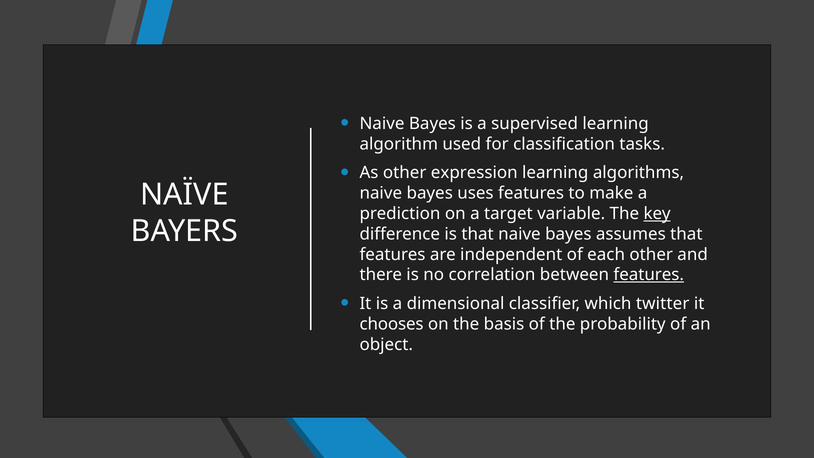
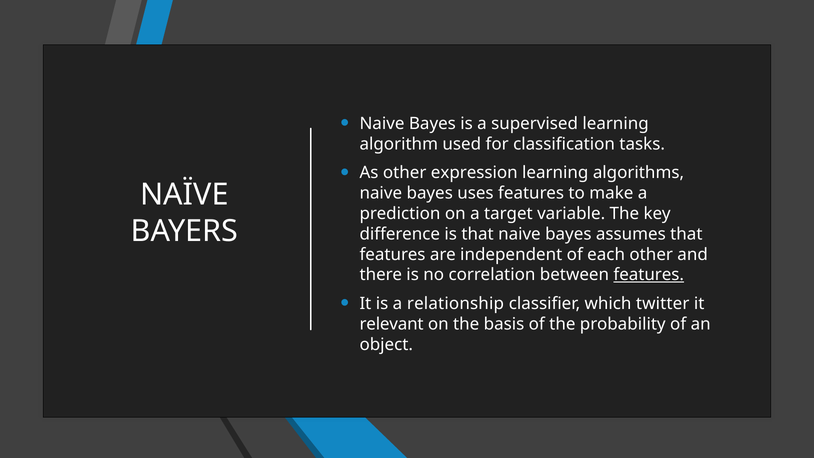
key underline: present -> none
dimensional: dimensional -> relationship
chooses: chooses -> relevant
